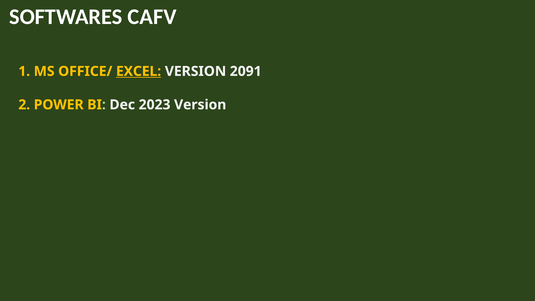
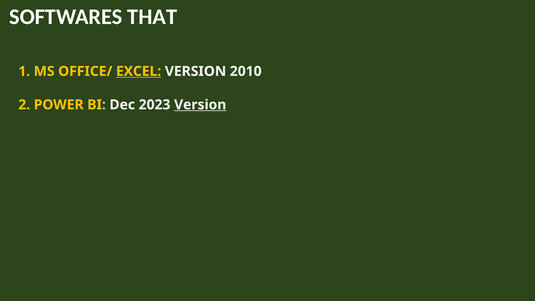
CAFV: CAFV -> THAT
2091: 2091 -> 2010
Version at (200, 105) underline: none -> present
